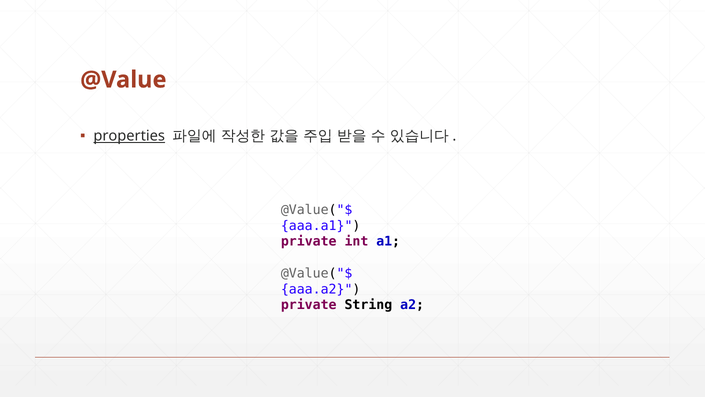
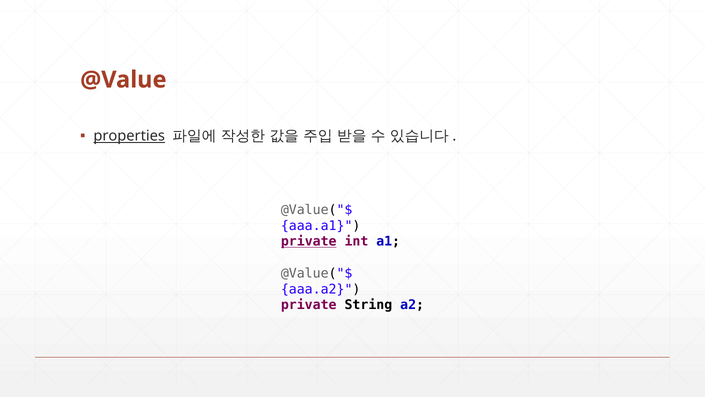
private at (309, 241) underline: none -> present
